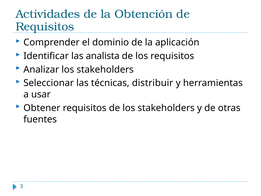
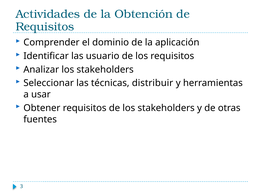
analista: analista -> usuario
